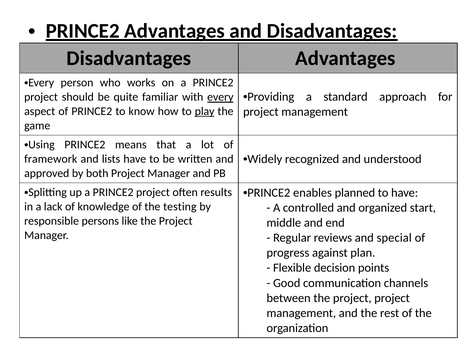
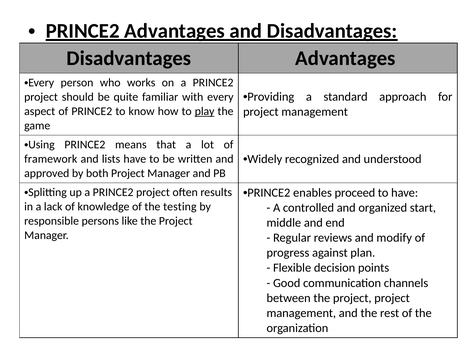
every at (220, 97) underline: present -> none
planned: planned -> proceed
special: special -> modify
